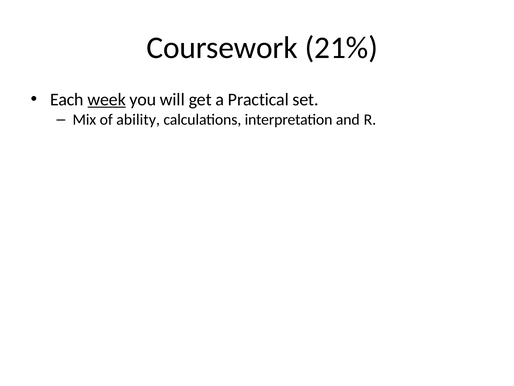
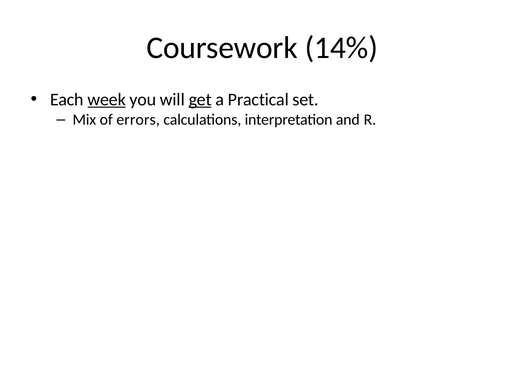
21%: 21% -> 14%
get underline: none -> present
ability: ability -> errors
